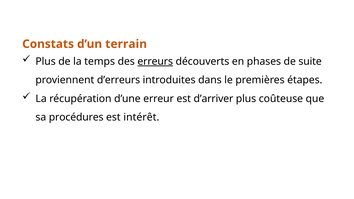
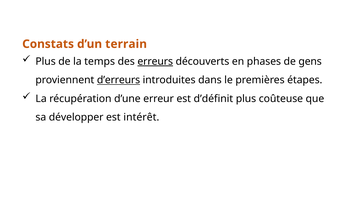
suite: suite -> gens
d’erreurs underline: none -> present
d’arriver: d’arriver -> d’définit
procédures: procédures -> développer
